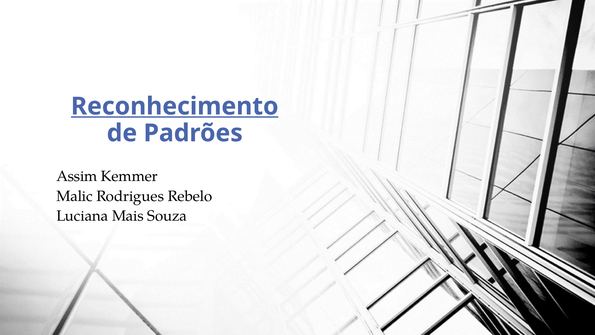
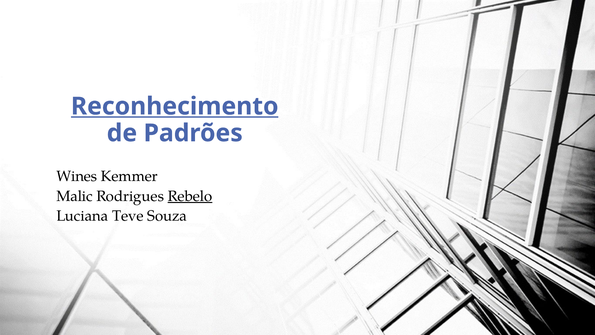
Assim: Assim -> Wines
Rebelo underline: none -> present
Mais: Mais -> Teve
